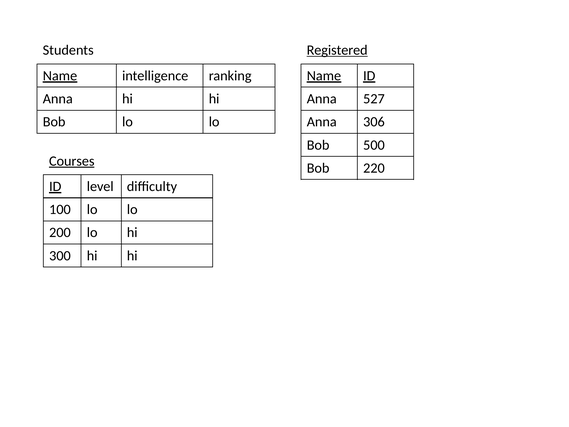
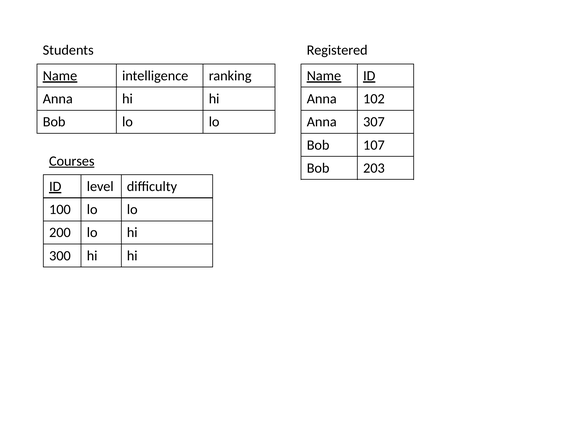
Registered underline: present -> none
527: 527 -> 102
306: 306 -> 307
500: 500 -> 107
220: 220 -> 203
